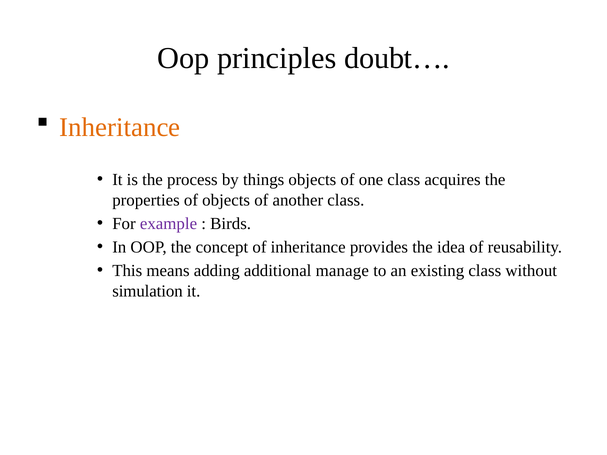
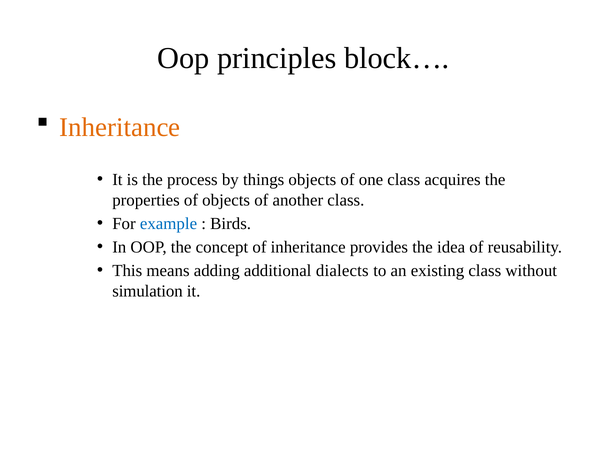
doubt…: doubt… -> block…
example colour: purple -> blue
manage: manage -> dialects
